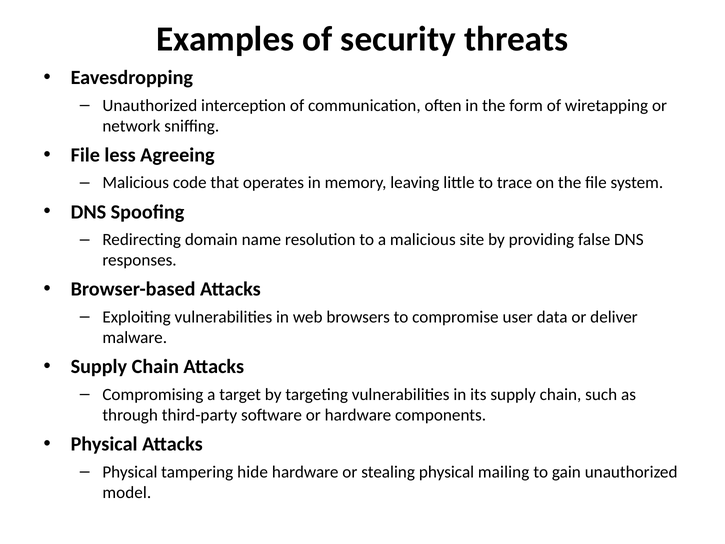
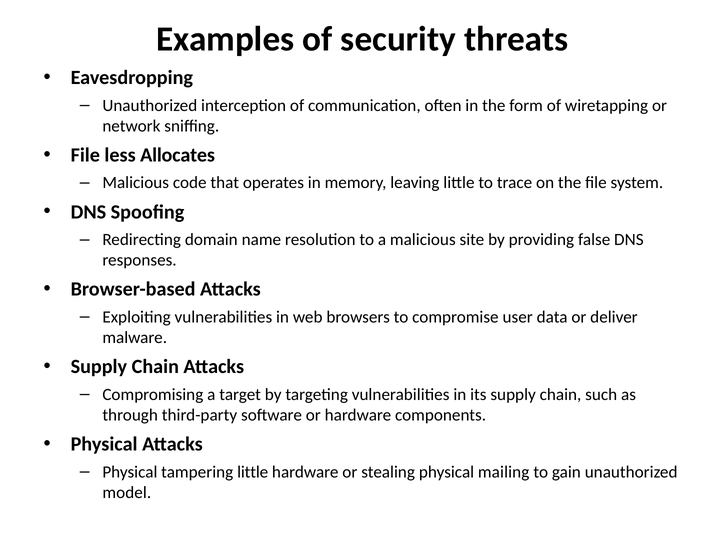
Agreeing: Agreeing -> Allocates
tampering hide: hide -> little
